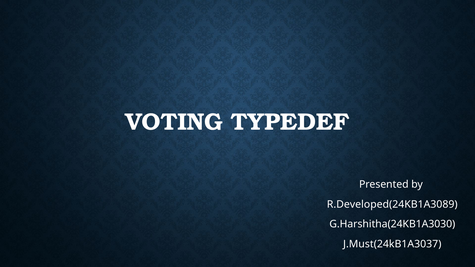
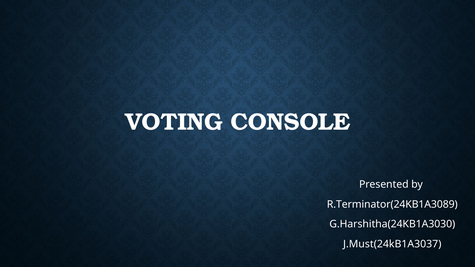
TYPEDEF: TYPEDEF -> CONSOLE
R.Developed(24KB1A3089: R.Developed(24KB1A3089 -> R.Terminator(24KB1A3089
